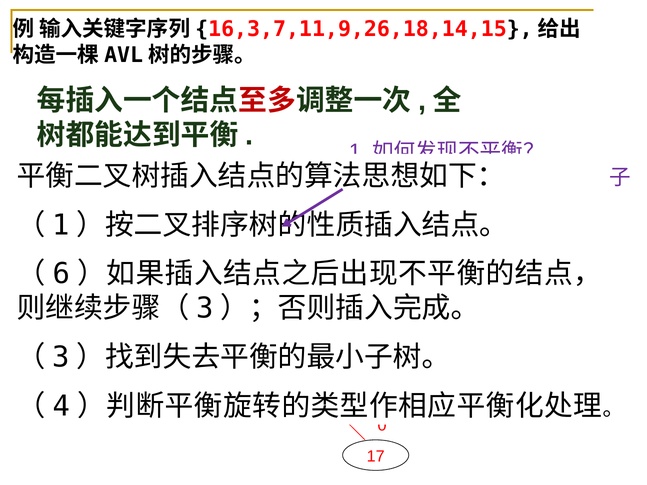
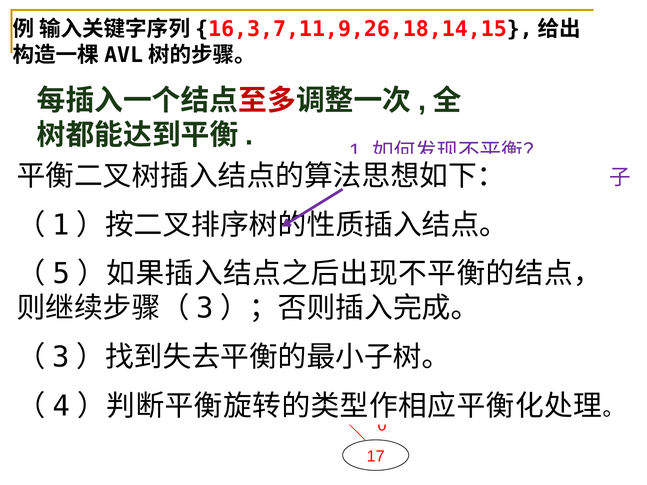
6: 6 -> 5
